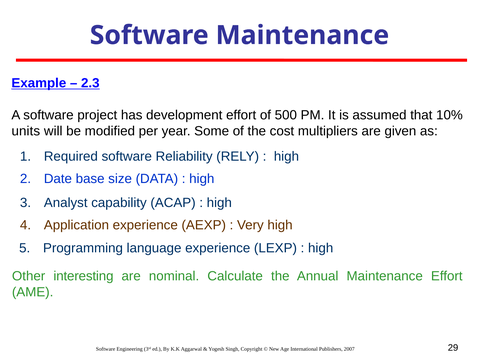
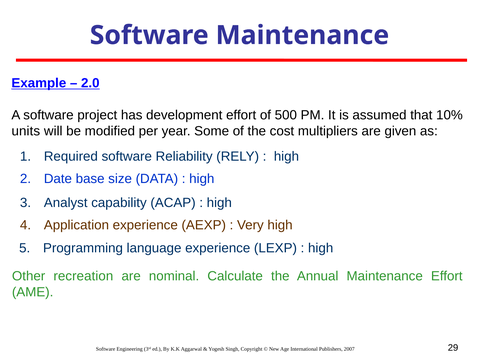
2.3: 2.3 -> 2.0
interesting: interesting -> recreation
